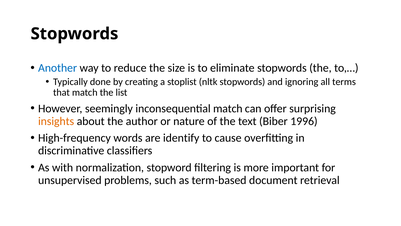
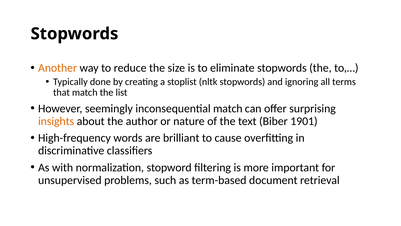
Another colour: blue -> orange
1996: 1996 -> 1901
identify: identify -> brilliant
